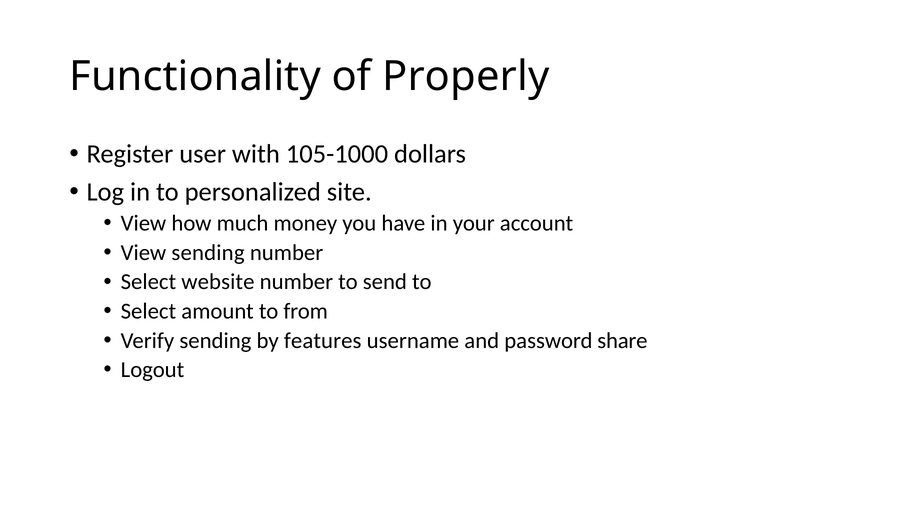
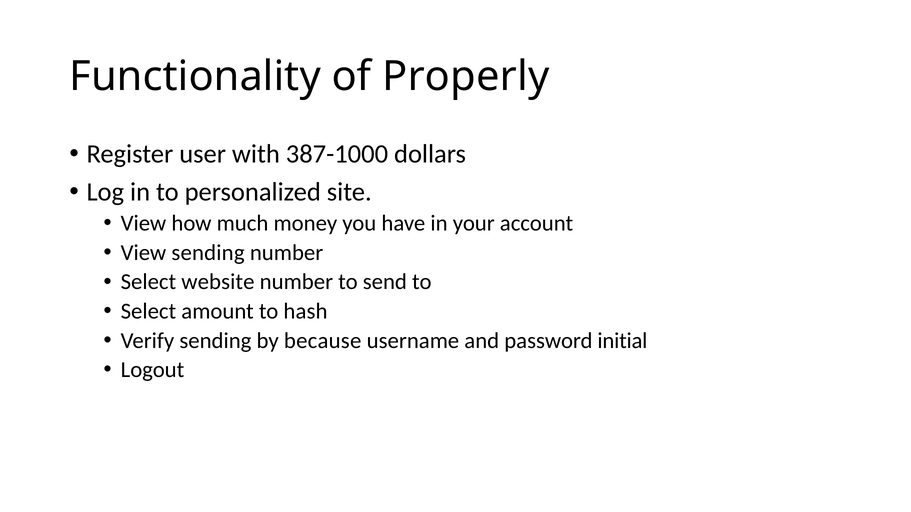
105-1000: 105-1000 -> 387-1000
from: from -> hash
features: features -> because
share: share -> initial
